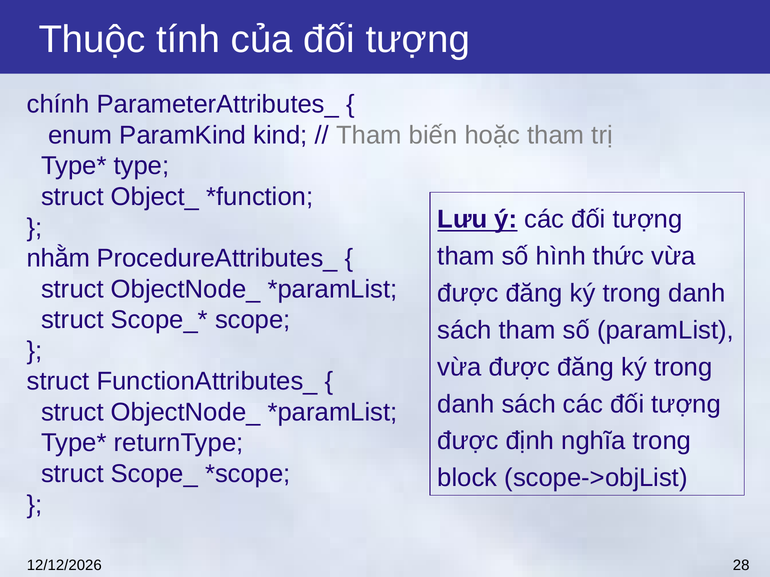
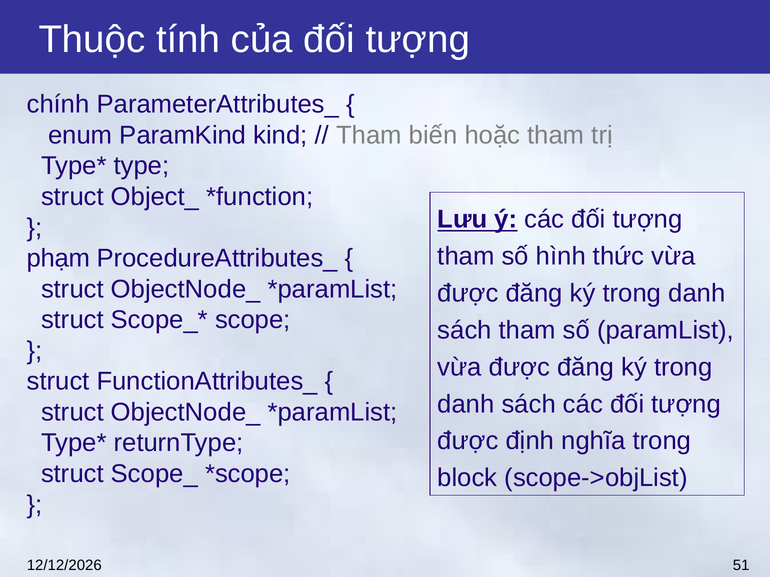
nhằm: nhằm -> phạm
28: 28 -> 51
